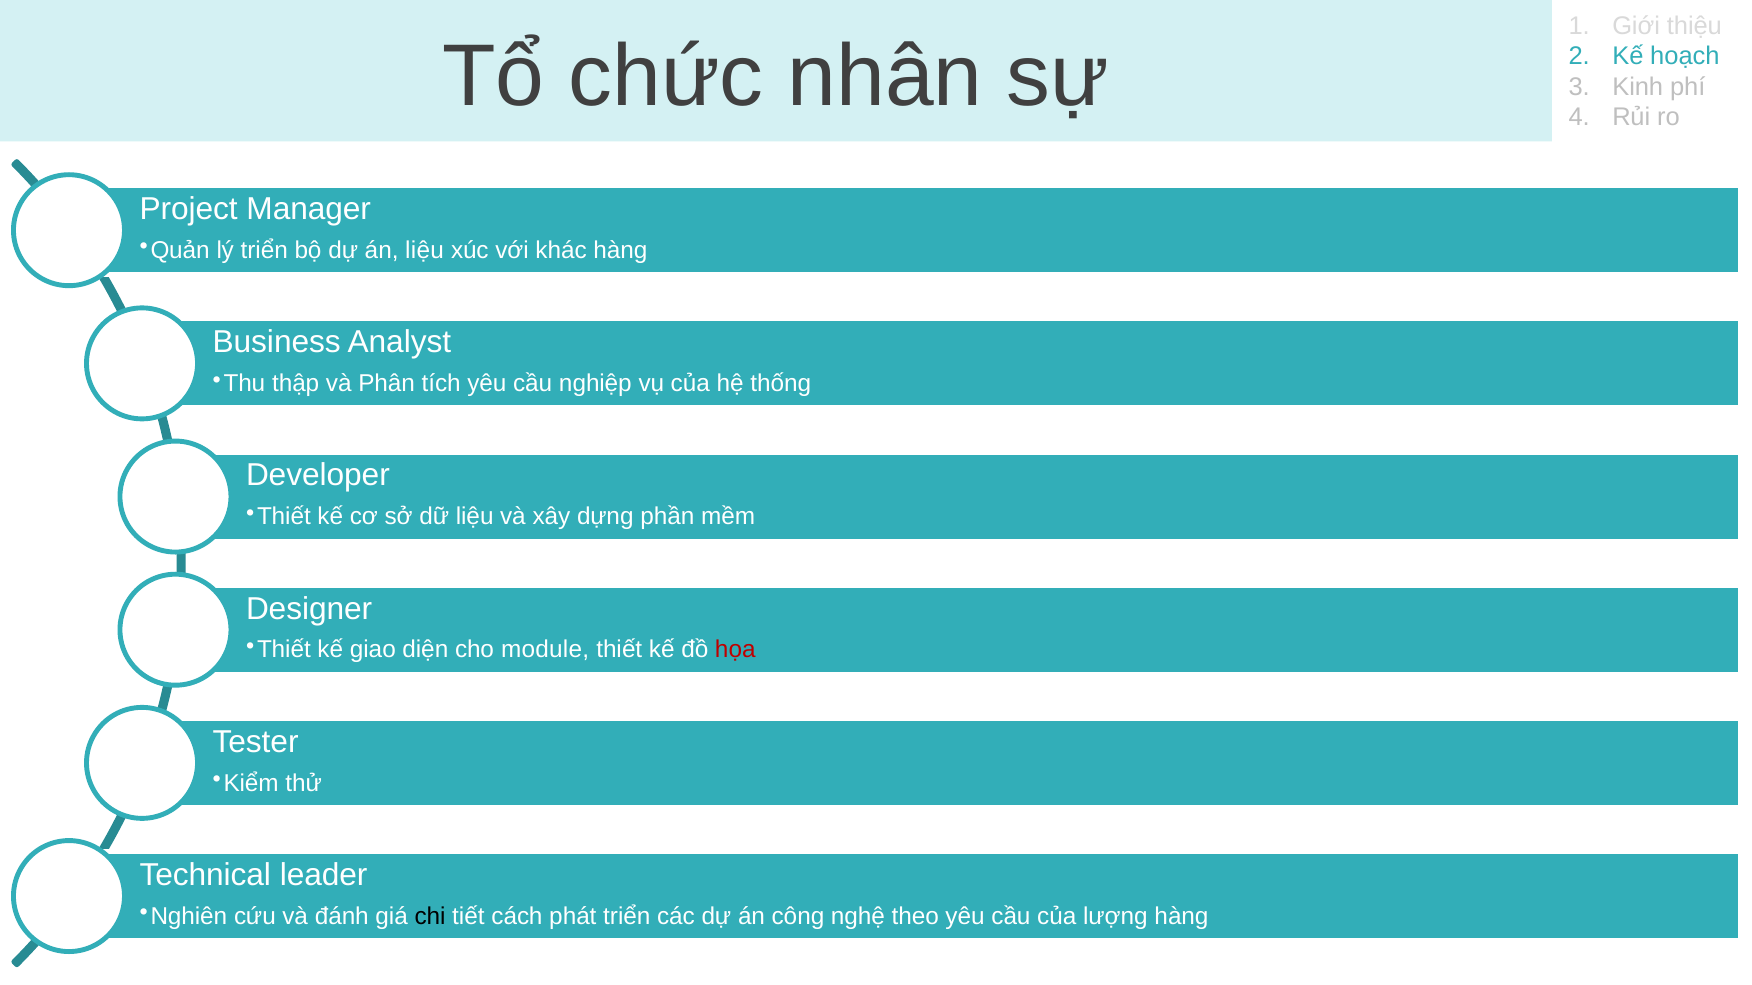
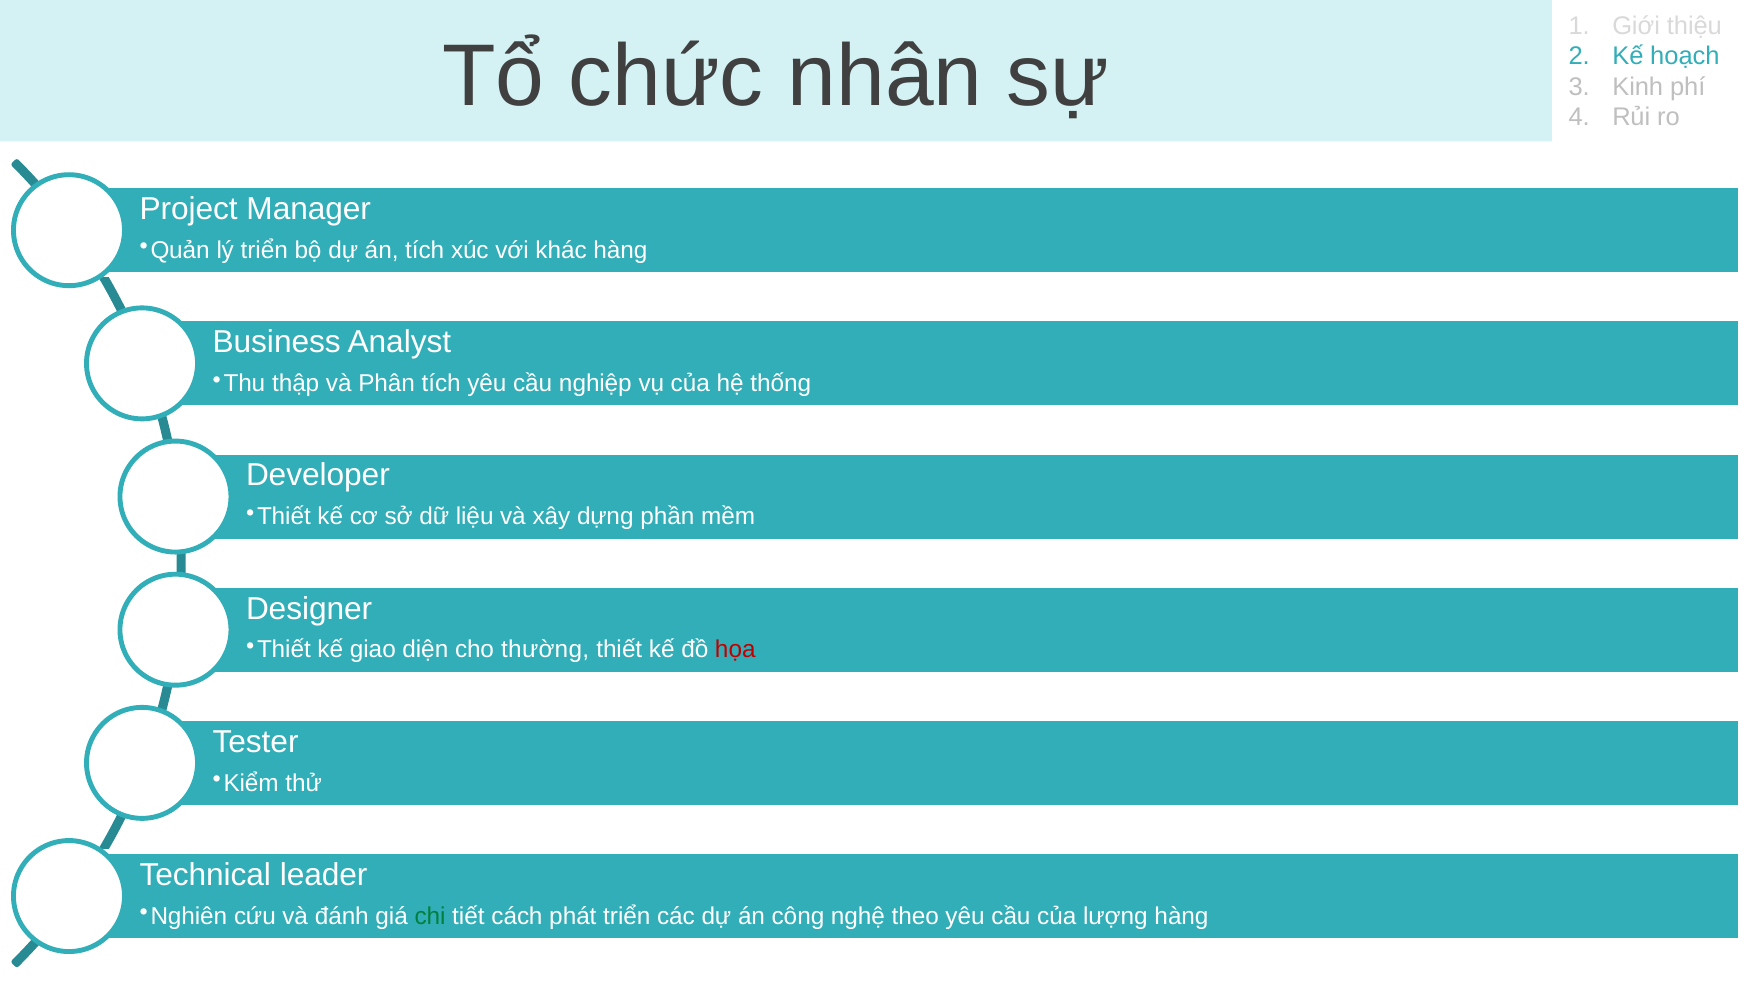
án liệu: liệu -> tích
module: module -> thường
chi colour: black -> green
